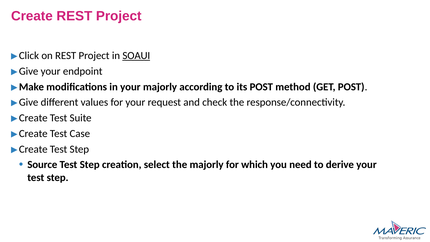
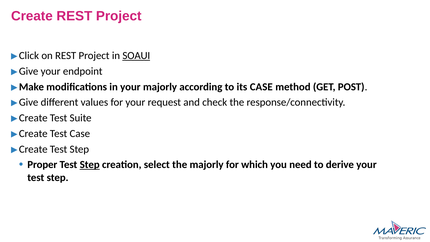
its POST: POST -> CASE
Source: Source -> Proper
Step at (90, 165) underline: none -> present
